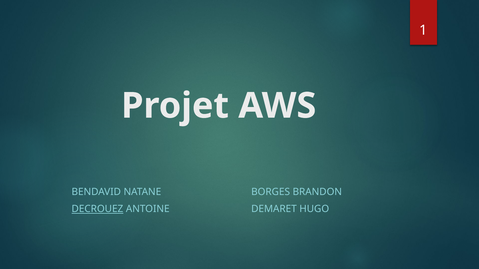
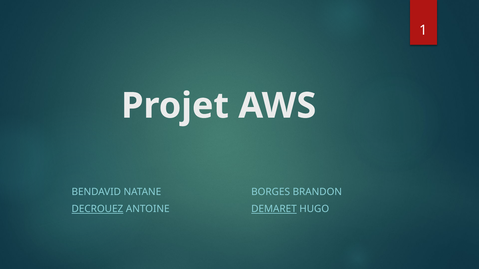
DEMARET underline: none -> present
